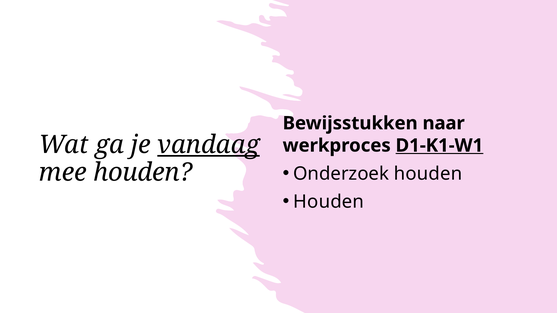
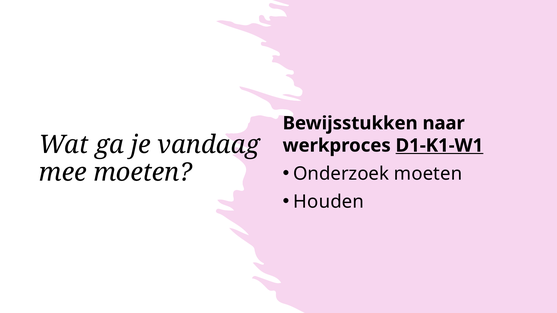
vandaag underline: present -> none
Onderzoek houden: houden -> moeten
mee houden: houden -> moeten
